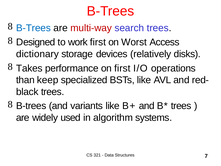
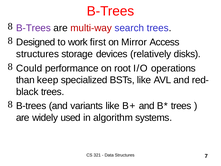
B-Trees at (33, 28) colour: blue -> purple
Worst: Worst -> Mirror
dictionary at (38, 54): dictionary -> structures
Takes: Takes -> Could
on first: first -> root
